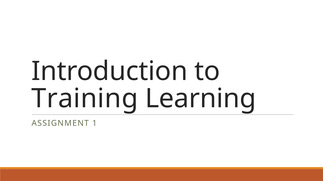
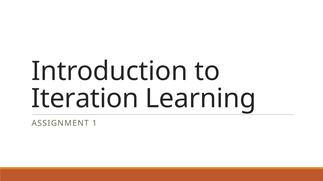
Training: Training -> Iteration
